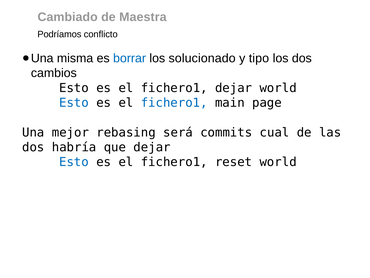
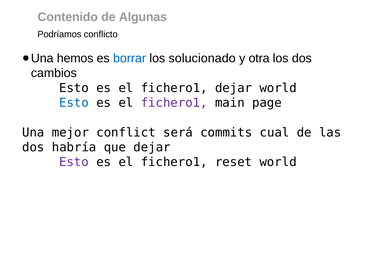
Cambiado: Cambiado -> Contenido
Maestra: Maestra -> Algunas
misma: misma -> hemos
tipo: tipo -> otra
fichero1 at (174, 103) colour: blue -> purple
rebasing: rebasing -> conflict
Esto at (74, 162) colour: blue -> purple
